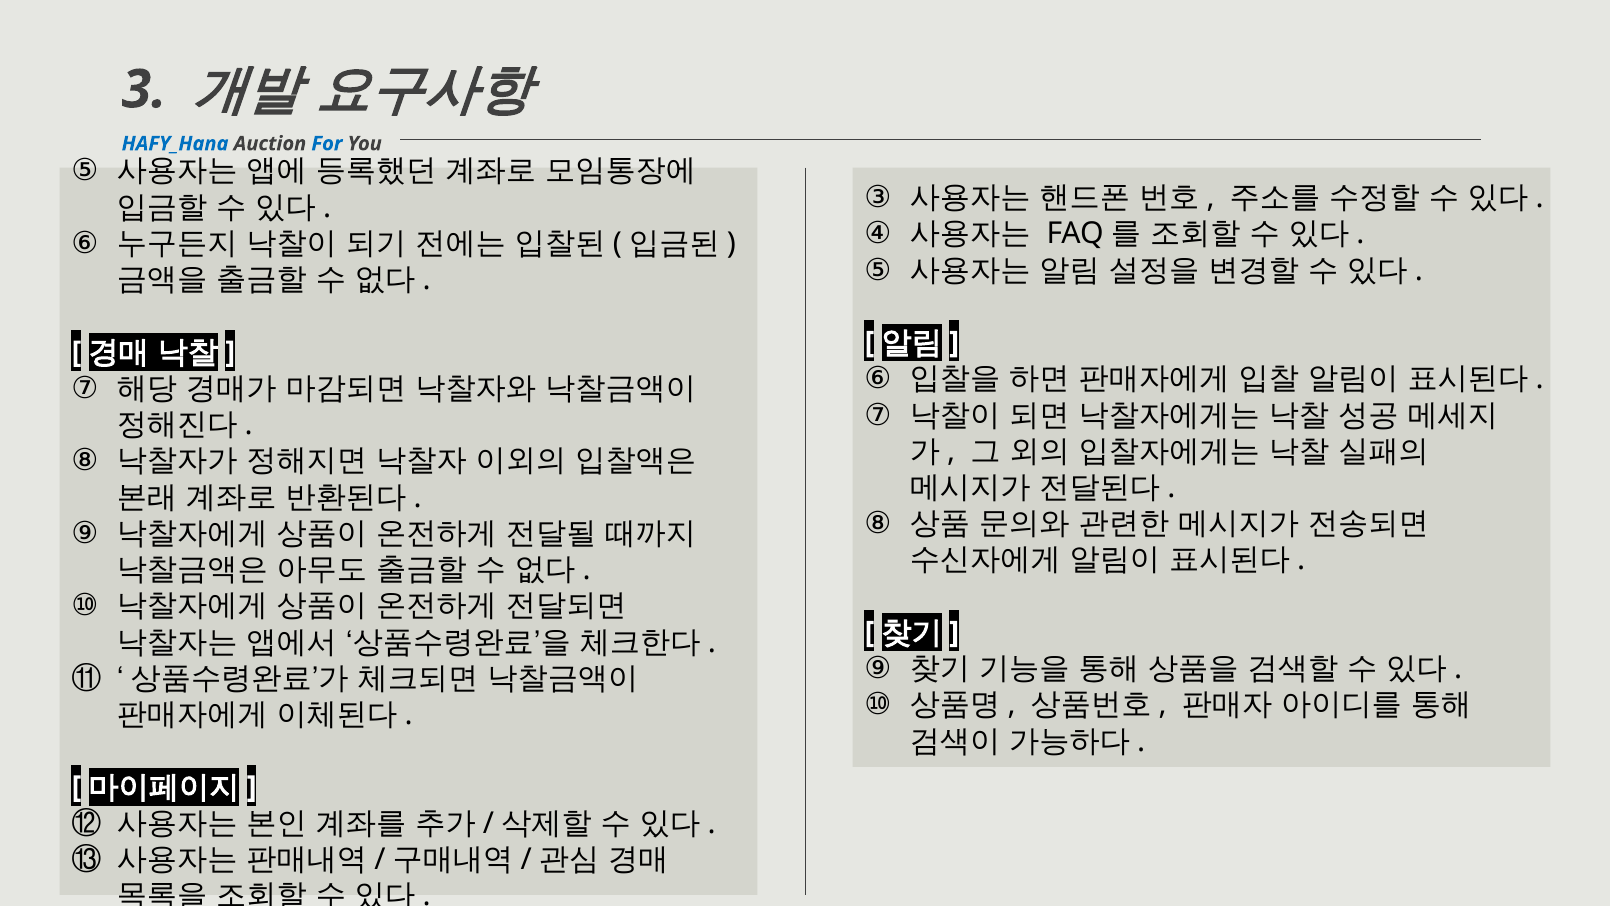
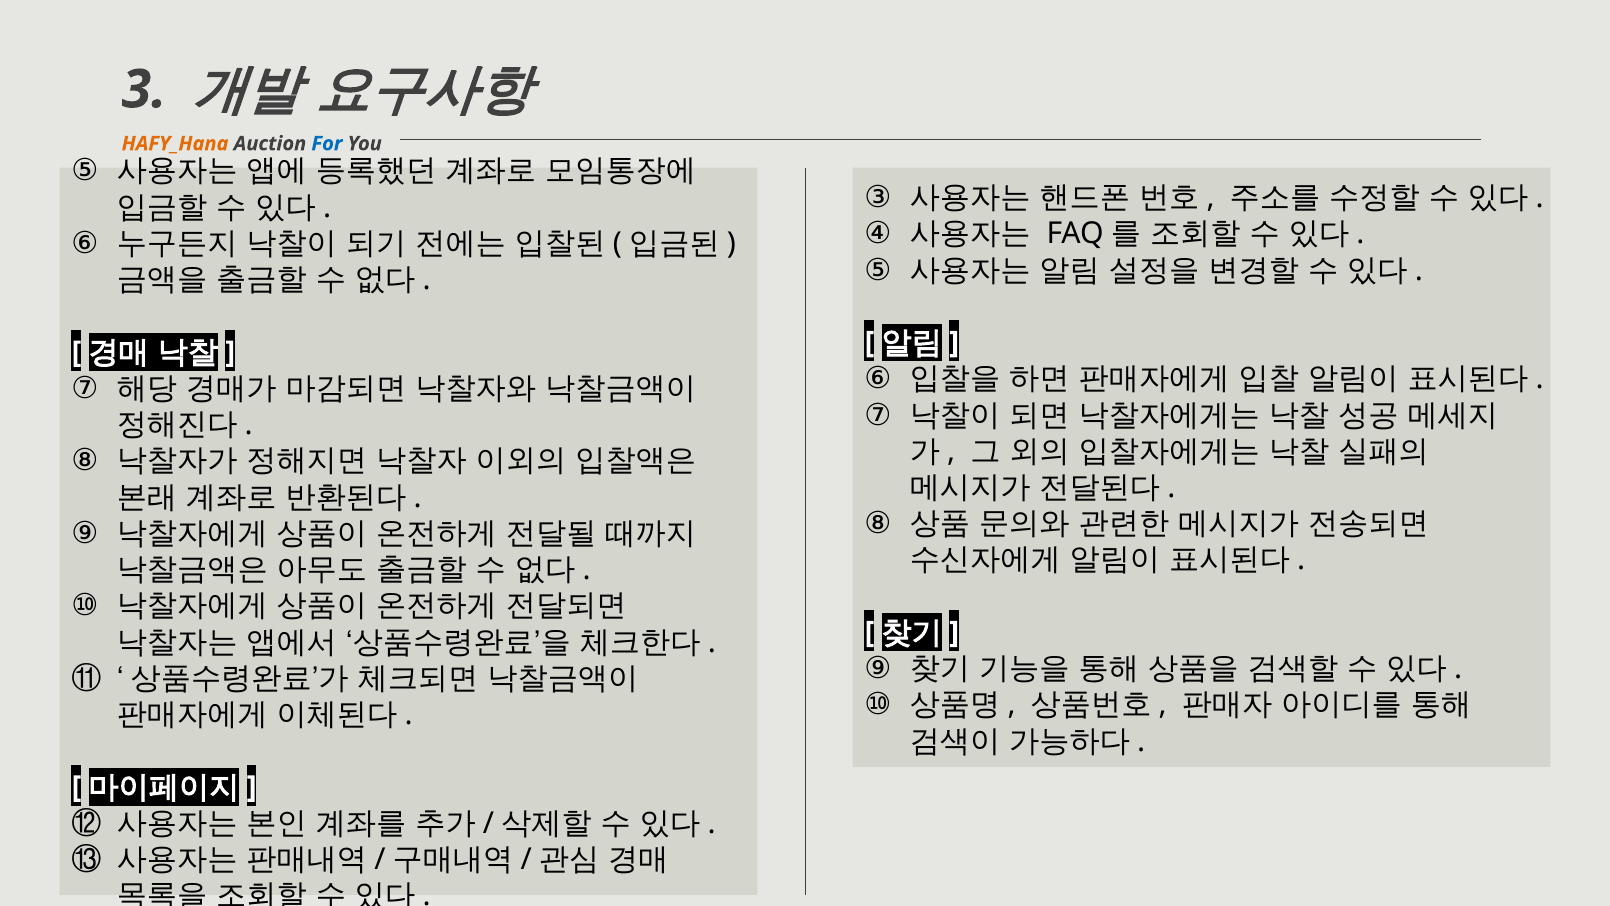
HAFY_Hana colour: blue -> orange
